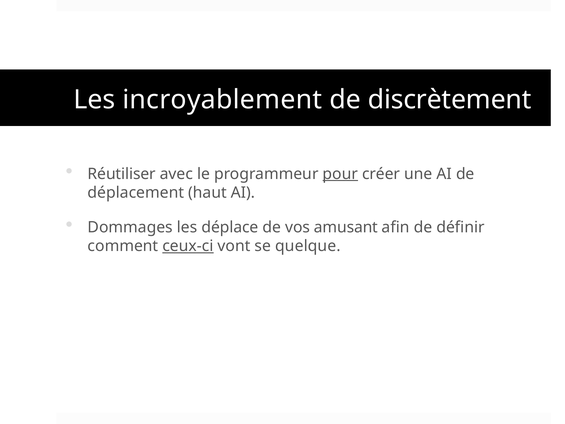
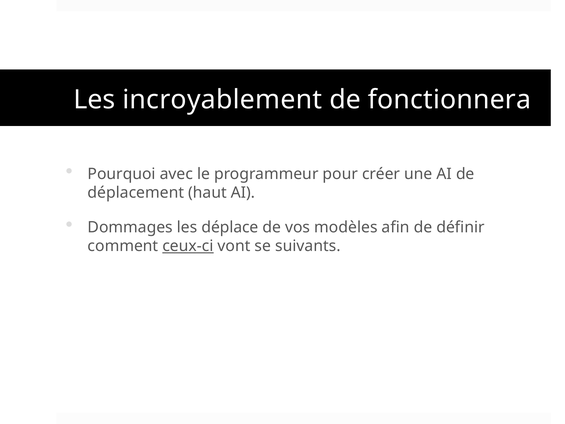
discrètement: discrètement -> fonctionnera
Réutiliser: Réutiliser -> Pourquoi
pour underline: present -> none
amusant: amusant -> modèles
quelque: quelque -> suivants
